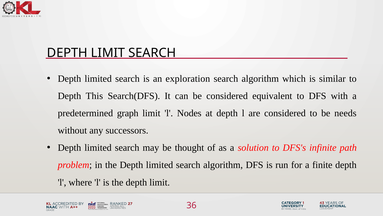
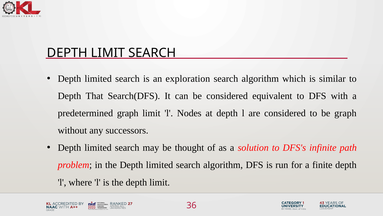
This: This -> That
be needs: needs -> graph
